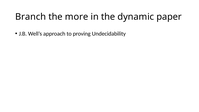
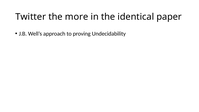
Branch: Branch -> Twitter
dynamic: dynamic -> identical
